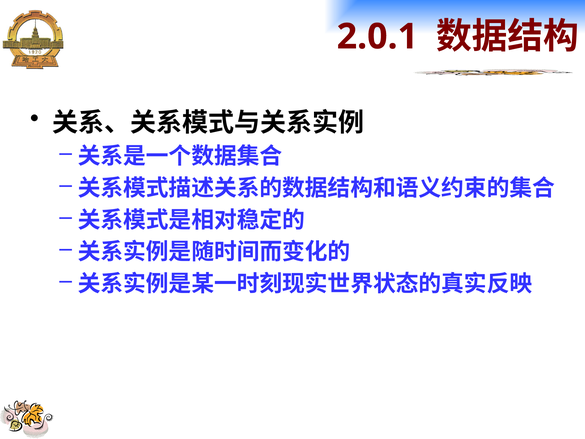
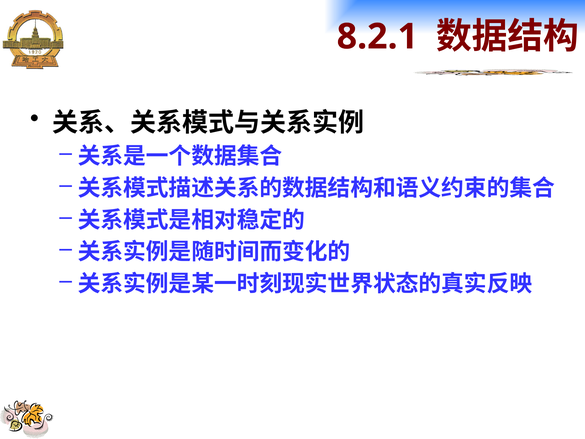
2.0.1: 2.0.1 -> 8.2.1
